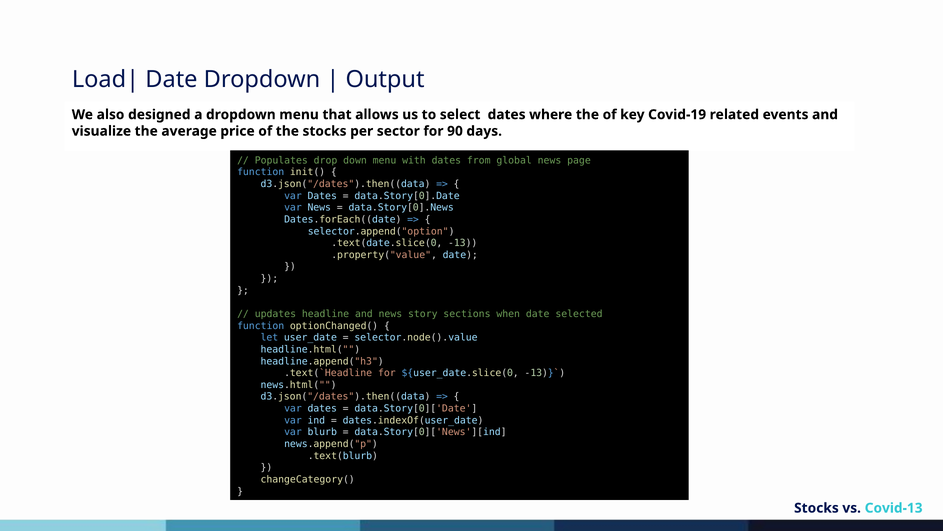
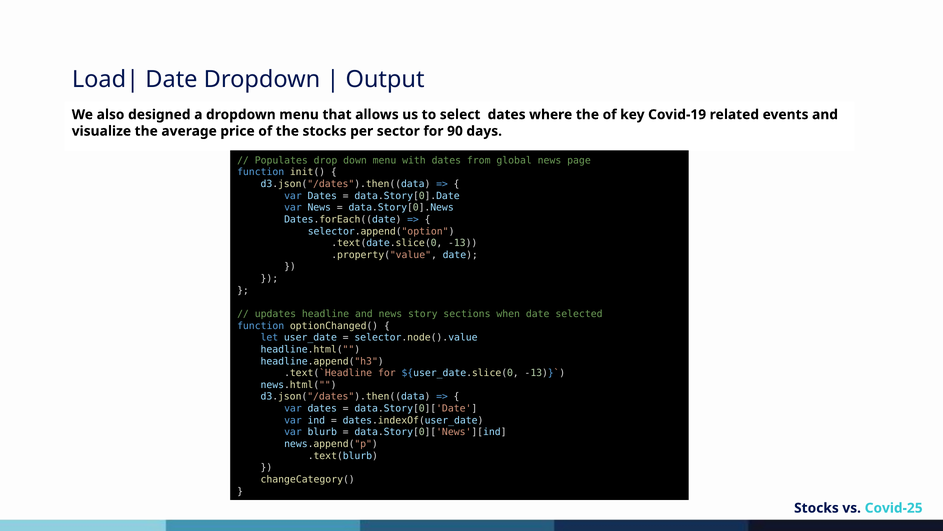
Covid-13: Covid-13 -> Covid-25
